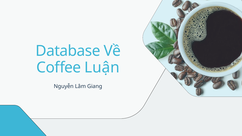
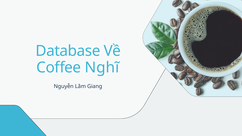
Luận: Luận -> Nghĩ
